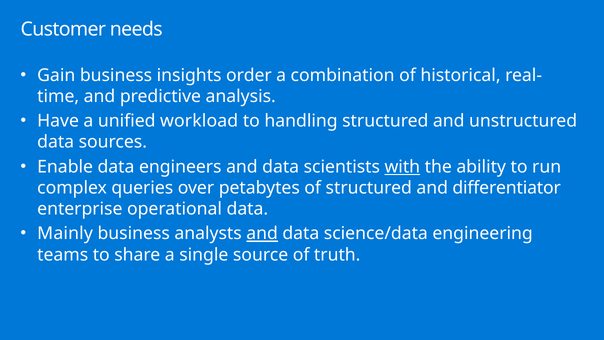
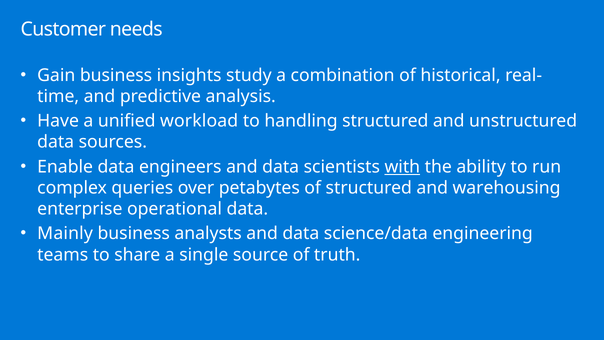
order: order -> study
differentiator: differentiator -> warehousing
and at (262, 233) underline: present -> none
